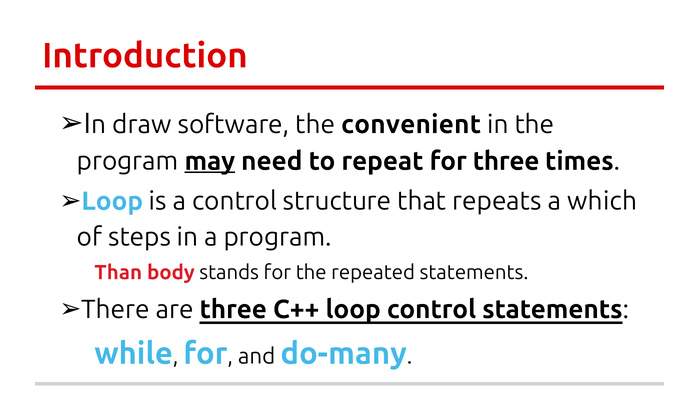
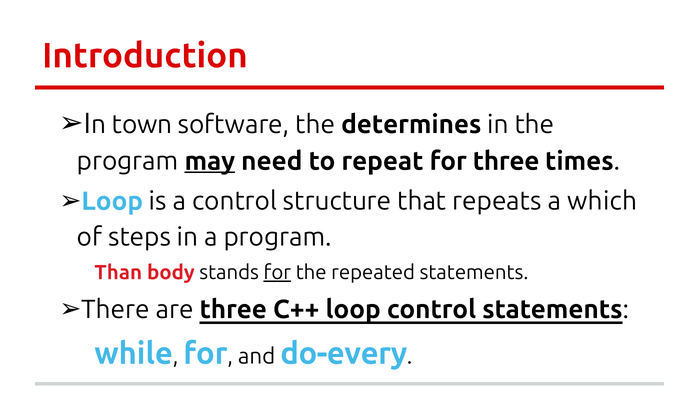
draw: draw -> town
convenient: convenient -> determines
for at (277, 273) underline: none -> present
do-many: do-many -> do-every
